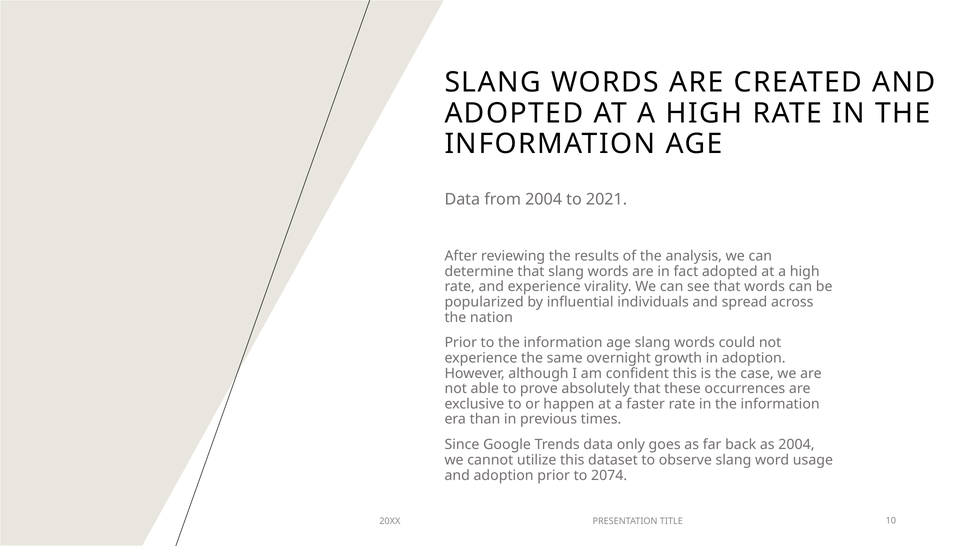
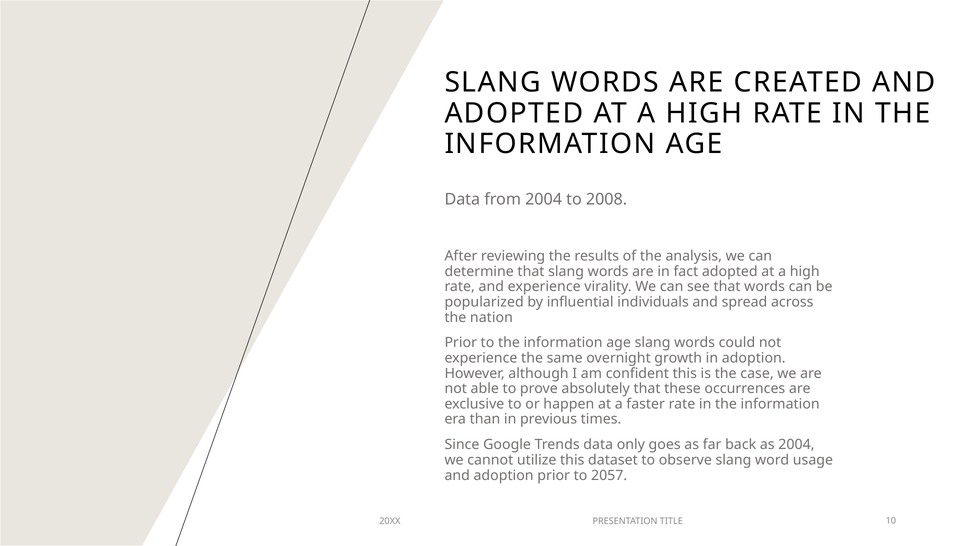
2021: 2021 -> 2008
2074: 2074 -> 2057
